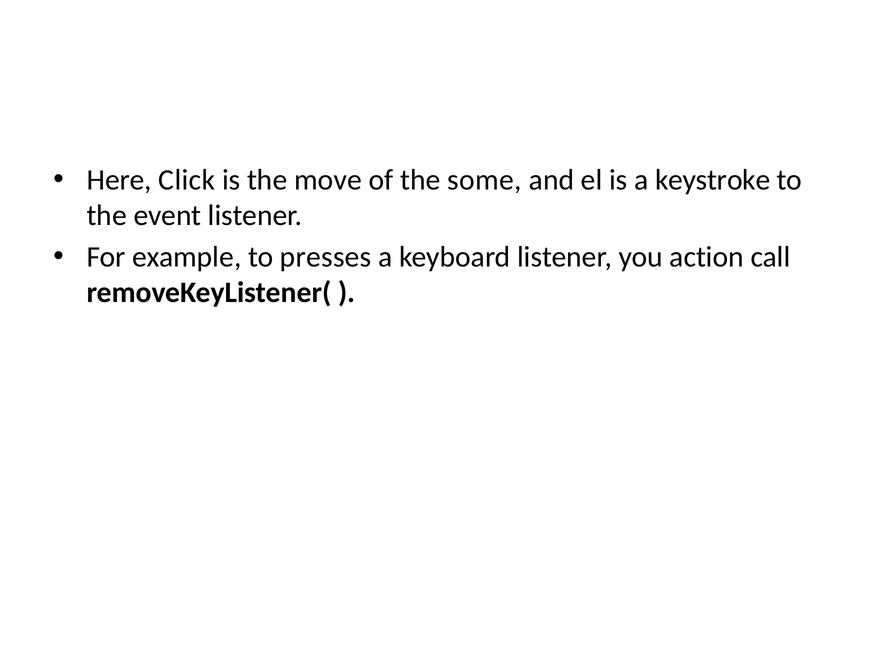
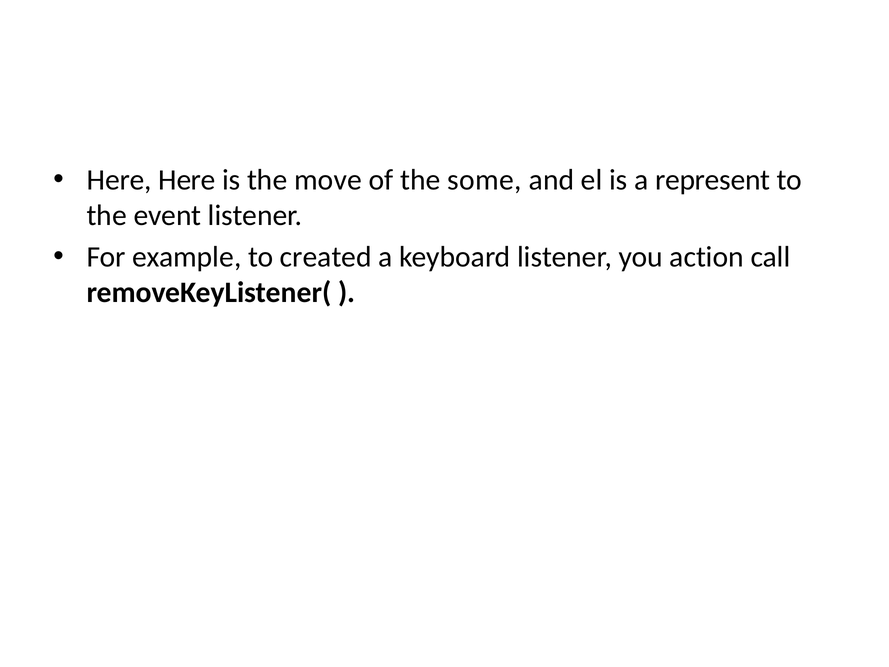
Here Click: Click -> Here
keystroke: keystroke -> represent
presses: presses -> created
